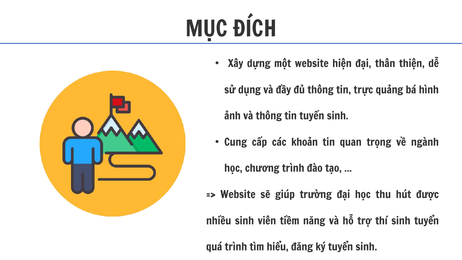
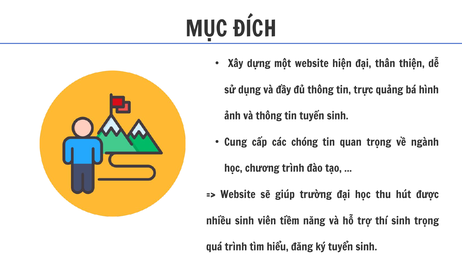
khoản: khoản -> chóng
sinh tuyển: tuyển -> trọng
